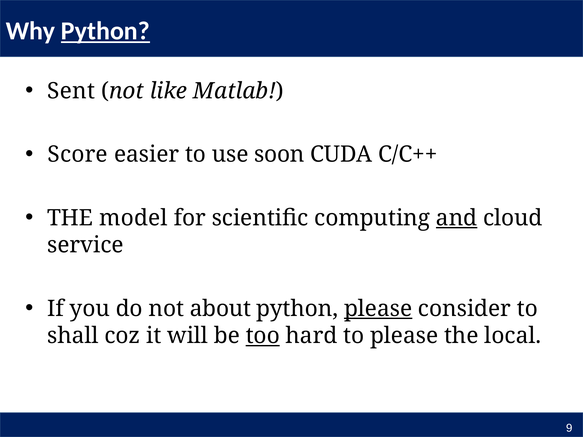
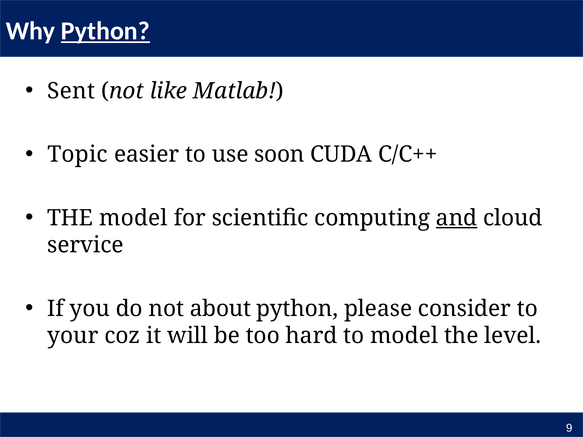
Score: Score -> Topic
please at (378, 309) underline: present -> none
shall: shall -> your
too underline: present -> none
to please: please -> model
local: local -> level
